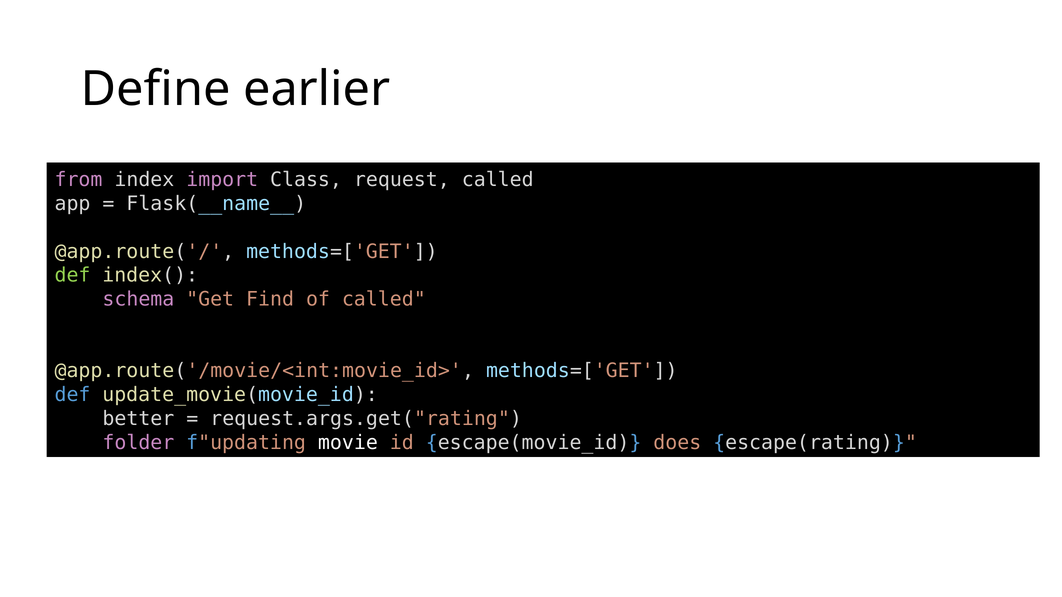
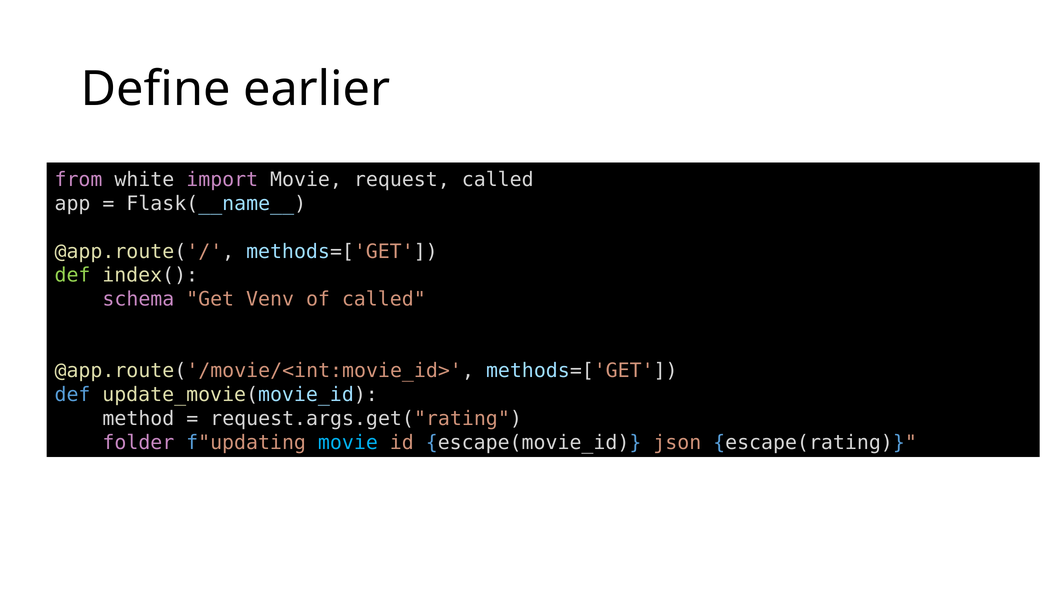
index: index -> white
import Class: Class -> Movie
Find: Find -> Venv
better: better -> method
movie at (348, 443) colour: white -> light blue
does: does -> json
